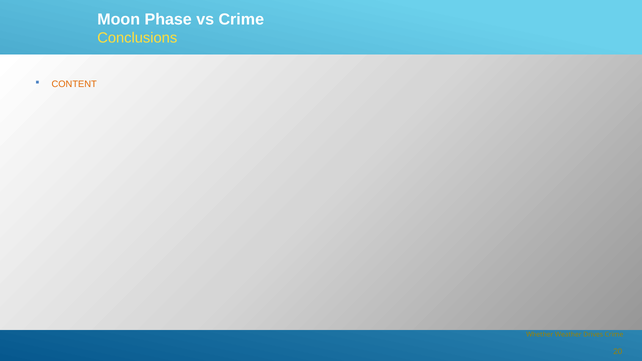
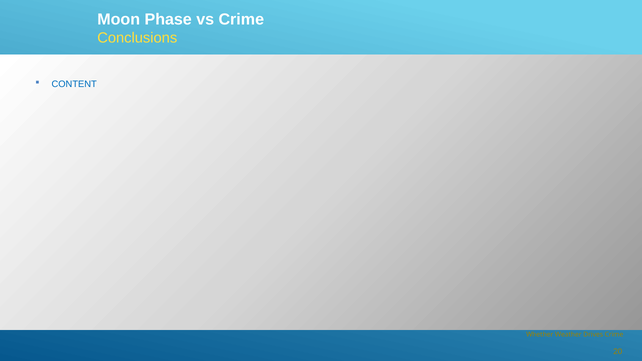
CONTENT colour: orange -> blue
